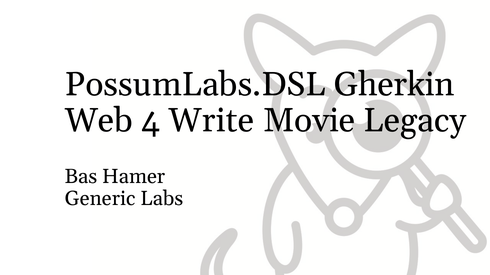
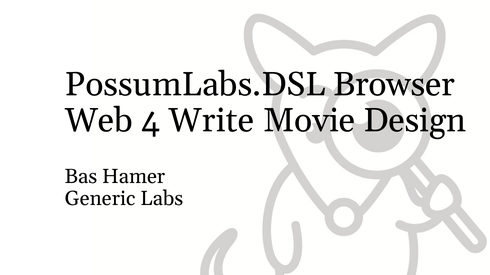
Gherkin: Gherkin -> Browser
Legacy: Legacy -> Design
